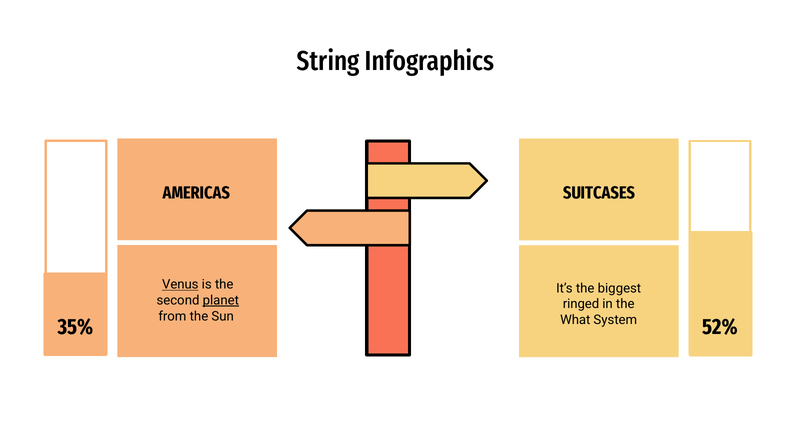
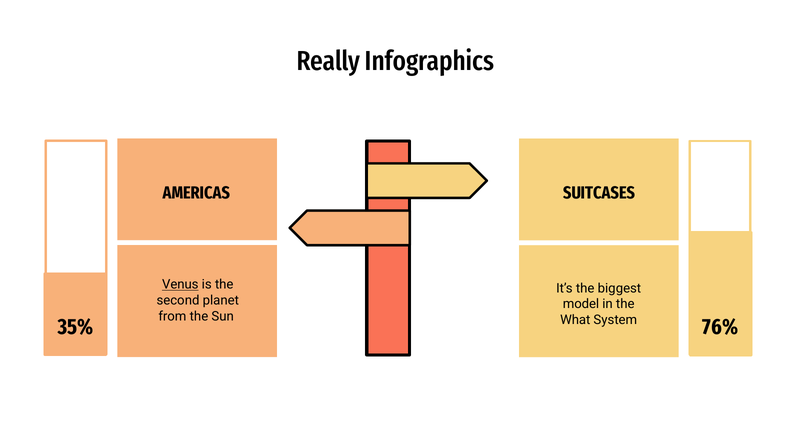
String: String -> Really
planet underline: present -> none
ringed: ringed -> model
52%: 52% -> 76%
